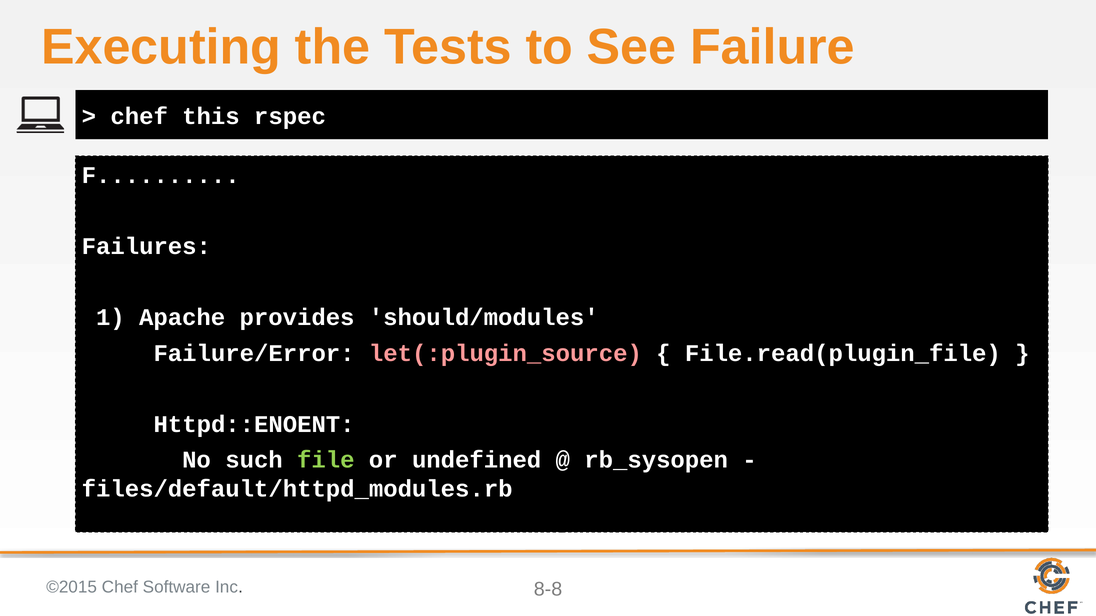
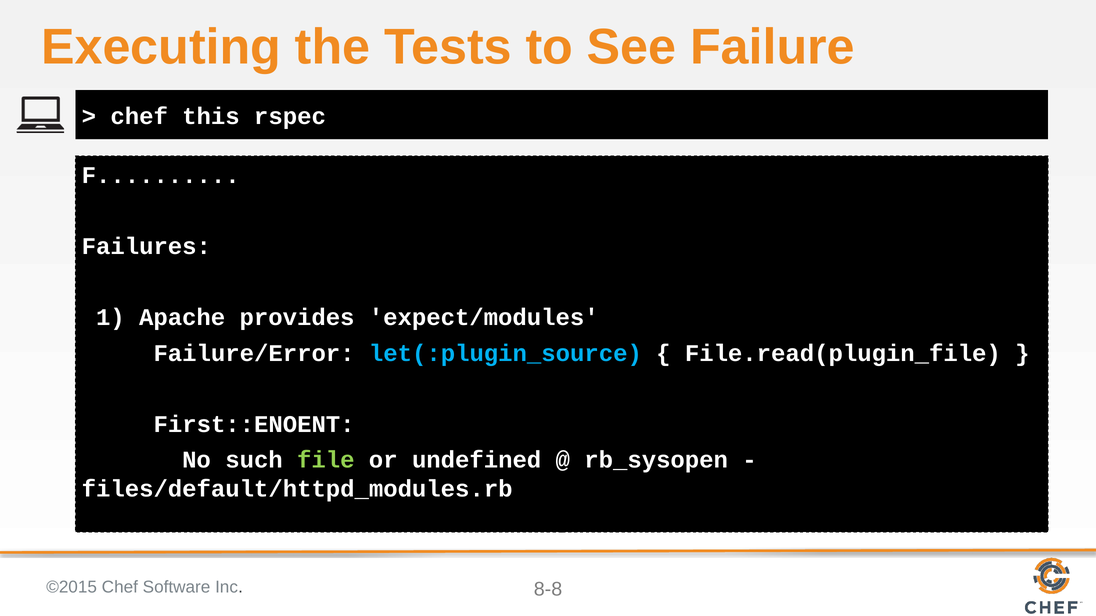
should/modules: should/modules -> expect/modules
let(:plugin_source colour: pink -> light blue
Httpd::ENOENT: Httpd::ENOENT -> First::ENOENT
